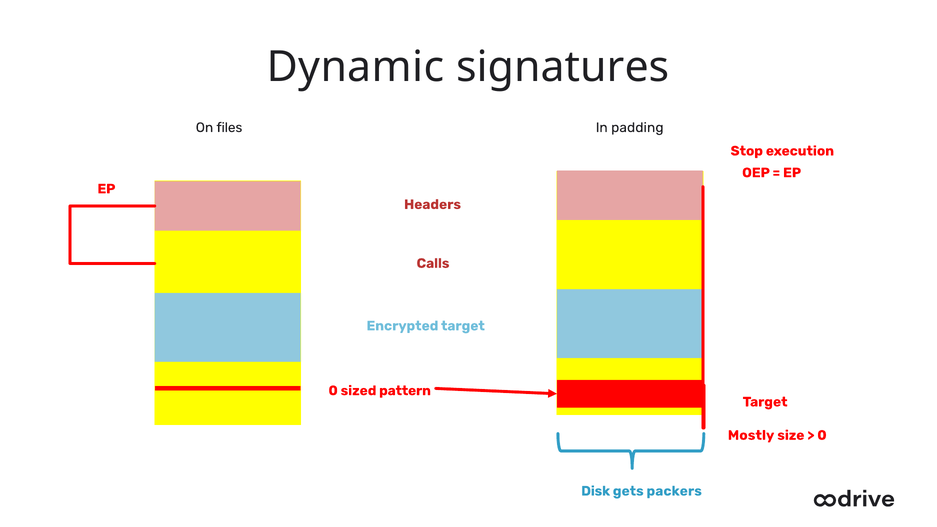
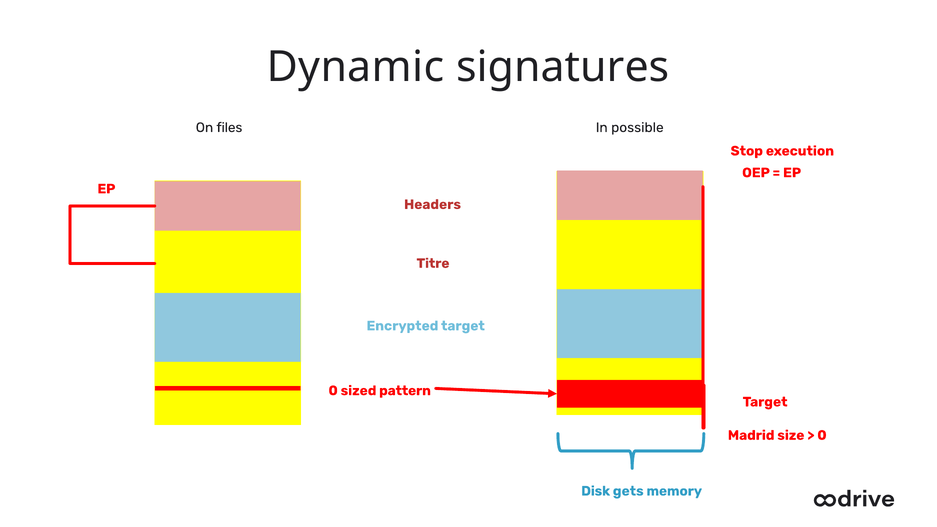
padding: padding -> possible
Calls: Calls -> Titre
Mostly: Mostly -> Madrid
packers: packers -> memory
